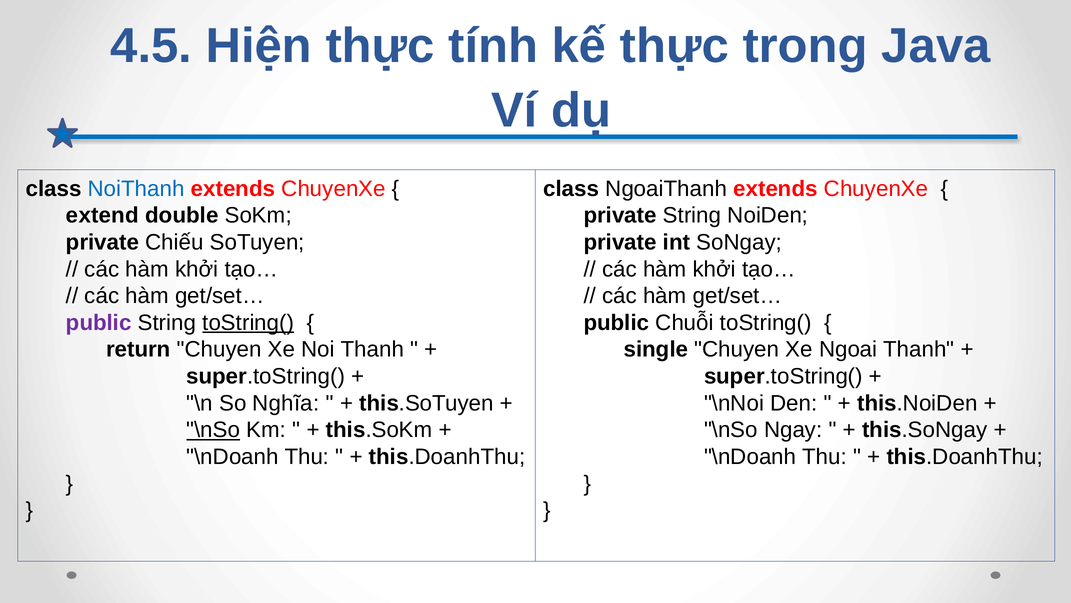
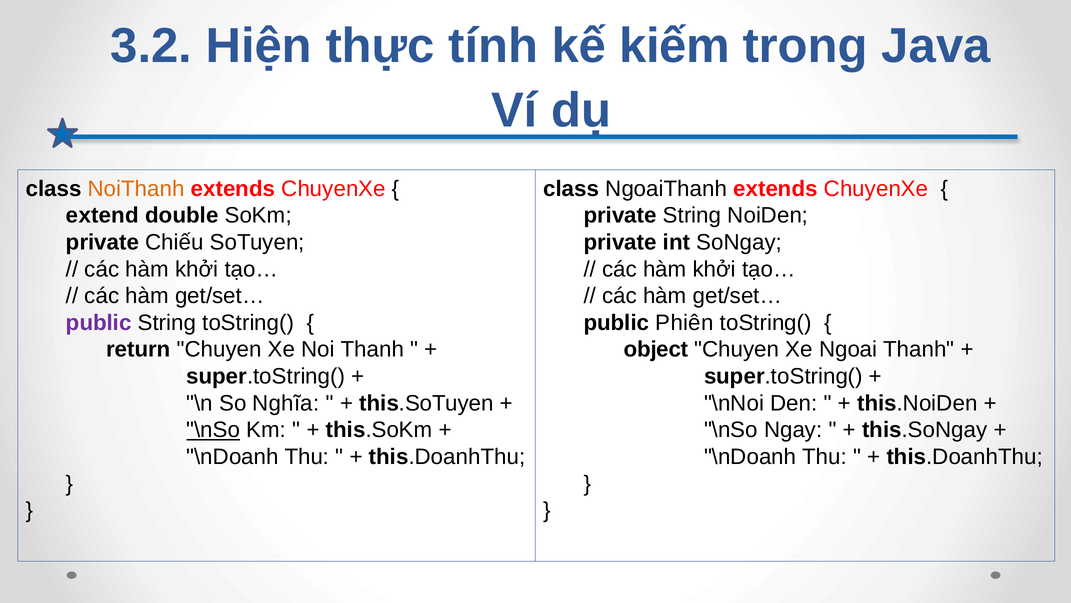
4.5: 4.5 -> 3.2
kế thực: thực -> kiếm
NoiThanh colour: blue -> orange
toString( at (248, 322) underline: present -> none
Chuỗi: Chuỗi -> Phiên
single: single -> object
